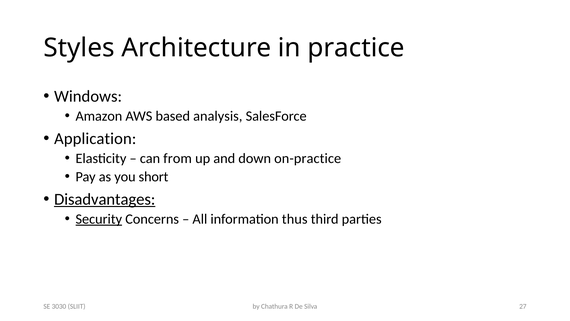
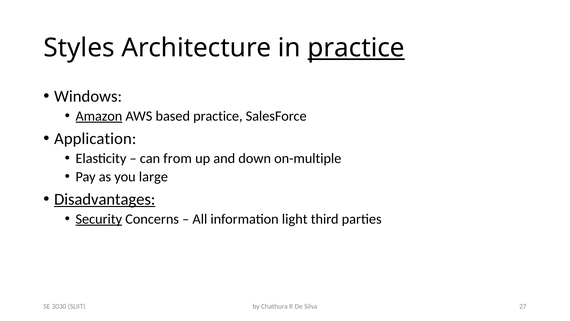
practice at (356, 48) underline: none -> present
Amazon underline: none -> present
based analysis: analysis -> practice
on-practice: on-practice -> on-multiple
short: short -> large
thus: thus -> light
